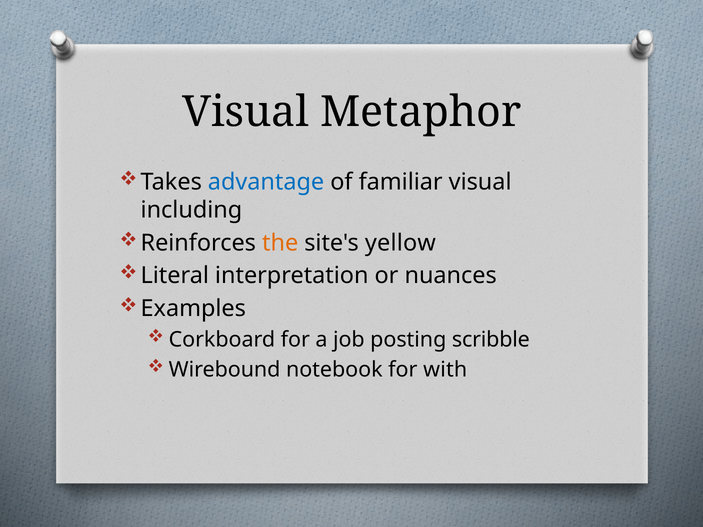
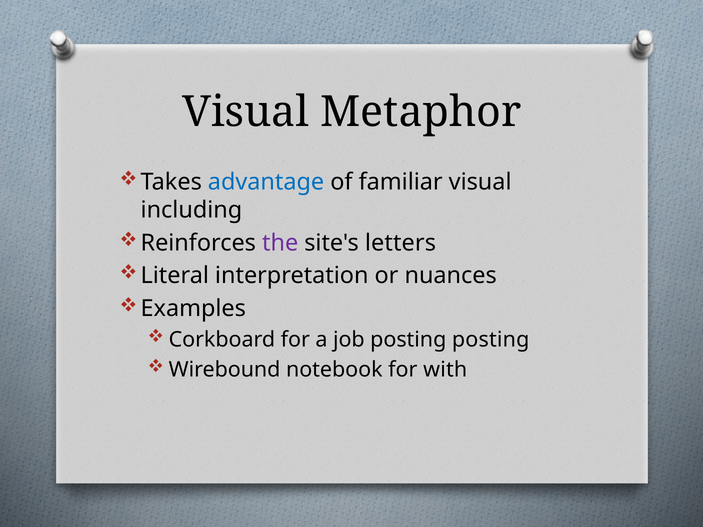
the colour: orange -> purple
yellow: yellow -> letters
posting scribble: scribble -> posting
